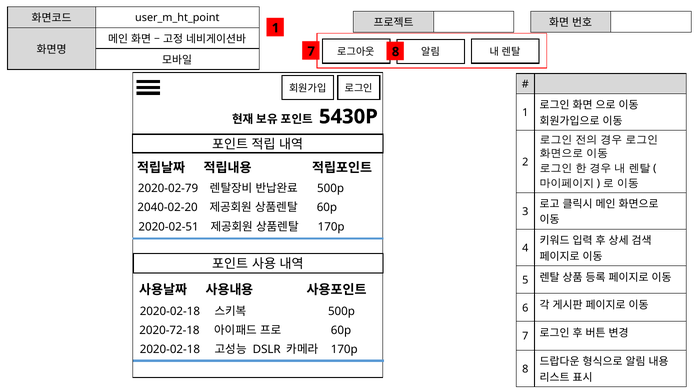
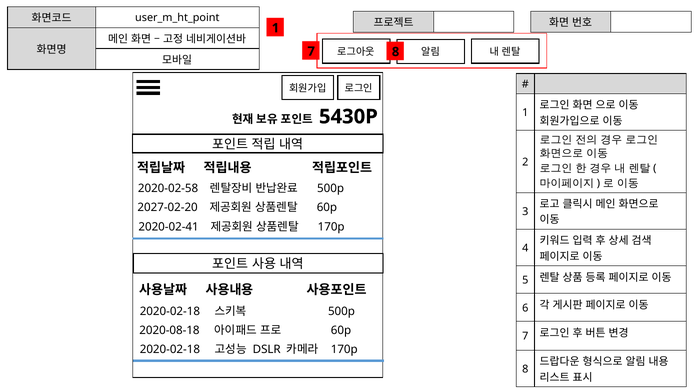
2020-02-79: 2020-02-79 -> 2020-02-58
2040-02-20: 2040-02-20 -> 2027-02-20
2020-02-51: 2020-02-51 -> 2020-02-41
2020-72-18: 2020-72-18 -> 2020-08-18
